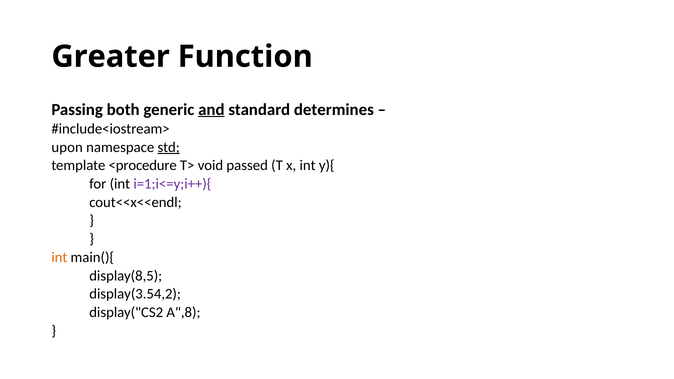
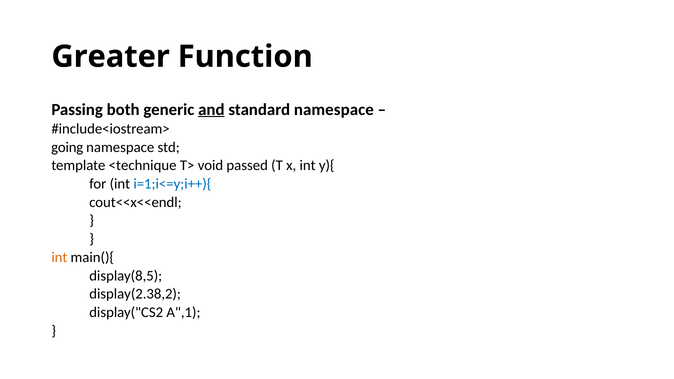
standard determines: determines -> namespace
upon: upon -> going
std underline: present -> none
<procedure: <procedure -> <technique
i=1;i<=y;i++){ colour: purple -> blue
display(3.54,2: display(3.54,2 -> display(2.38,2
A",8: A",8 -> A",1
